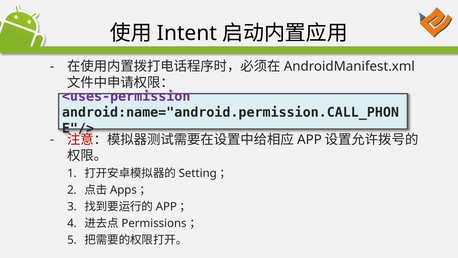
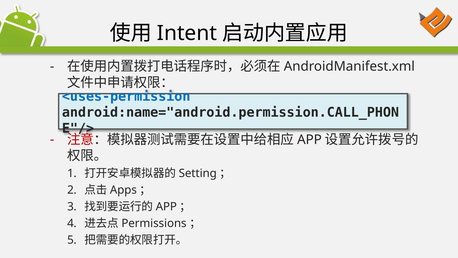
<uses-permission colour: purple -> blue
